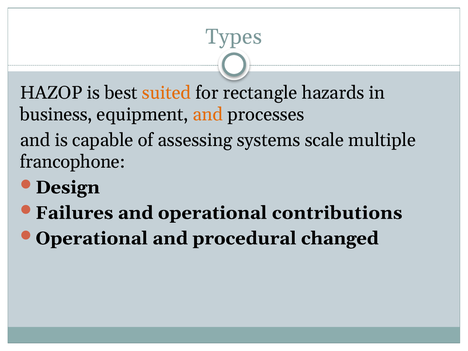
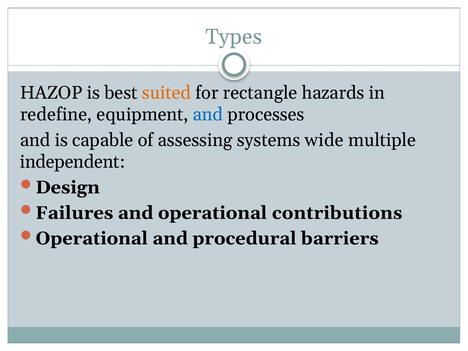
business: business -> redefine
and at (208, 115) colour: orange -> blue
scale: scale -> wide
francophone: francophone -> independent
changed: changed -> barriers
